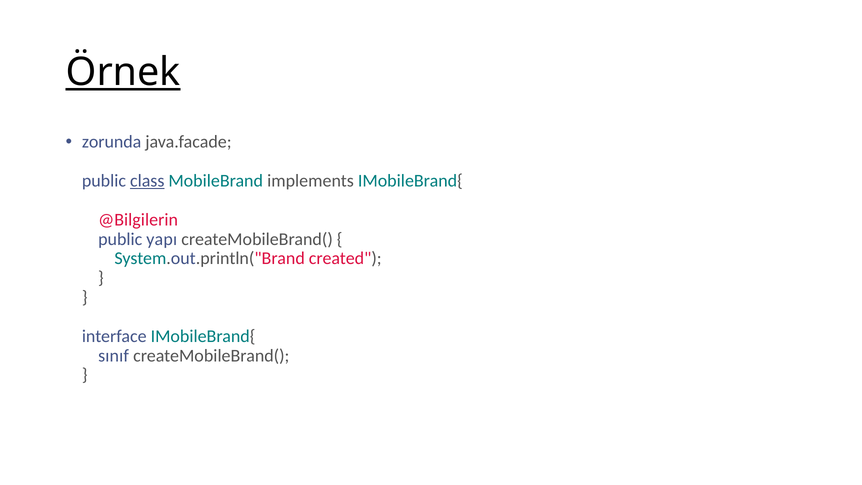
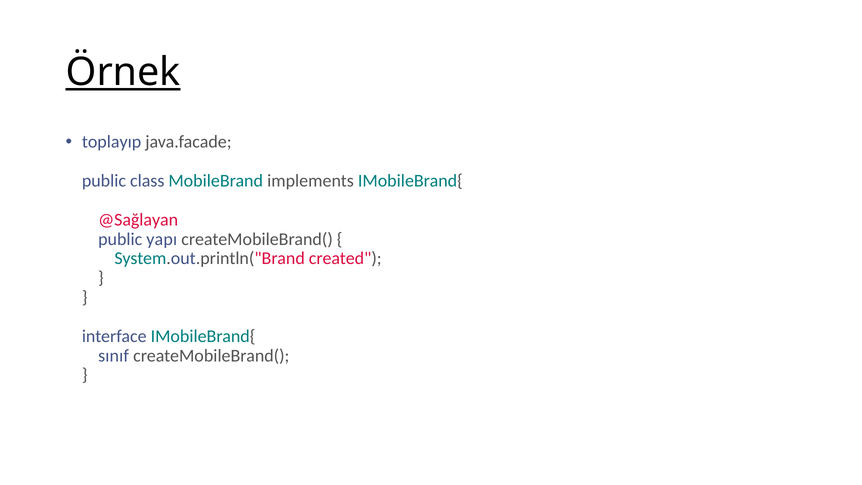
zorunda: zorunda -> toplayıp
class underline: present -> none
@Bilgilerin: @Bilgilerin -> @Sağlayan
